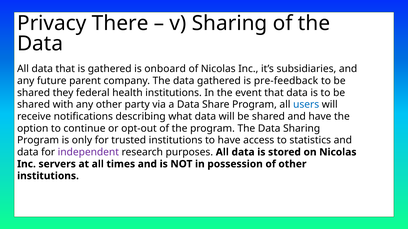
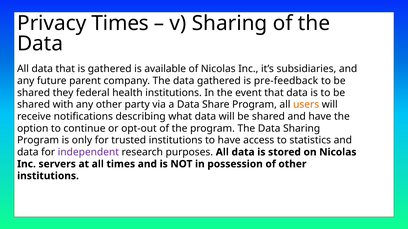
Privacy There: There -> Times
onboard: onboard -> available
users colour: blue -> orange
